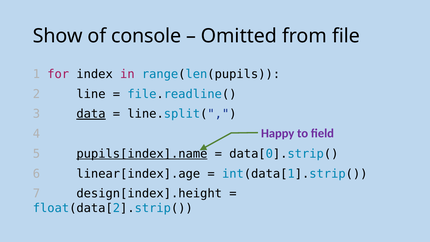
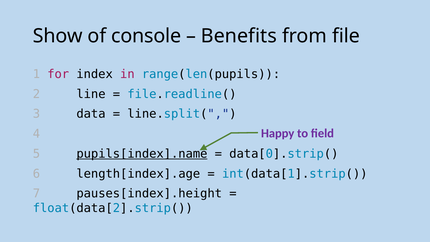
Omitted: Omitted -> Benefits
data underline: present -> none
linear[index].age: linear[index].age -> length[index].age
design[index].height: design[index].height -> pauses[index].height
